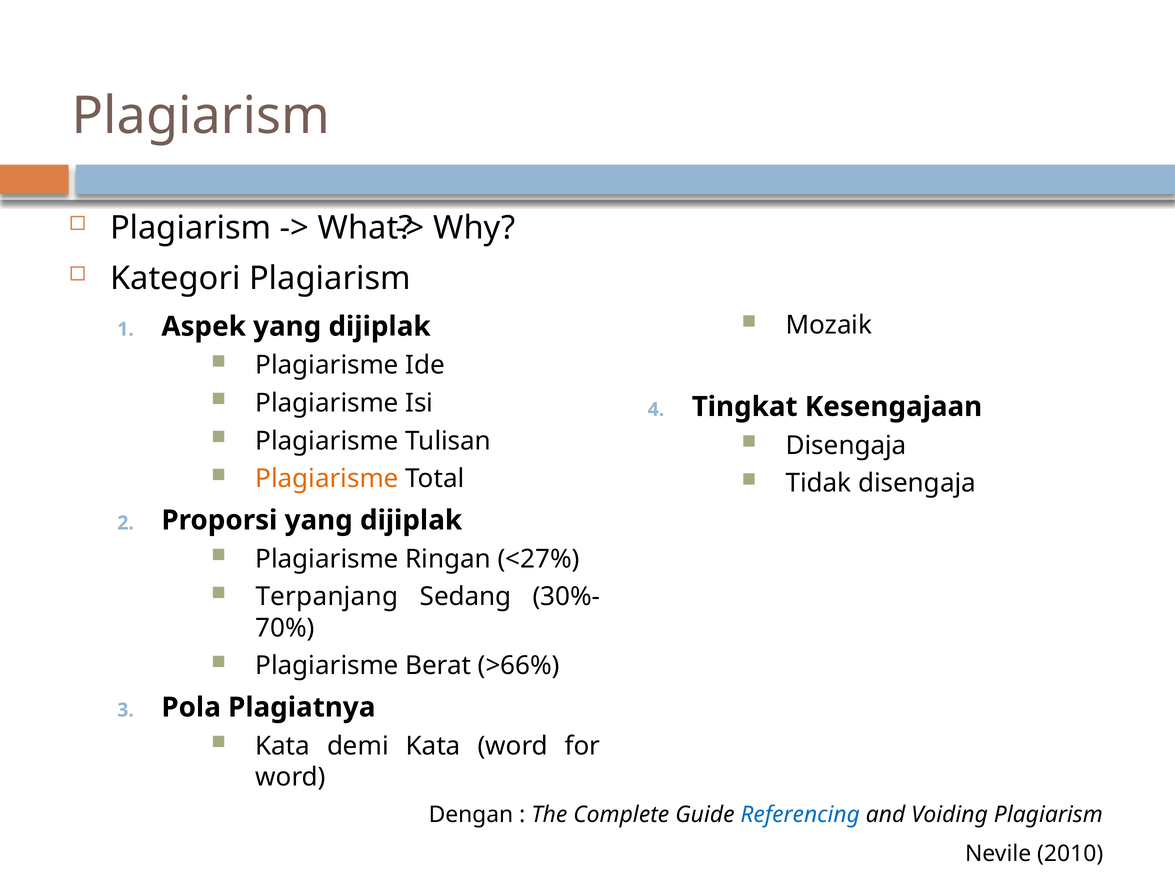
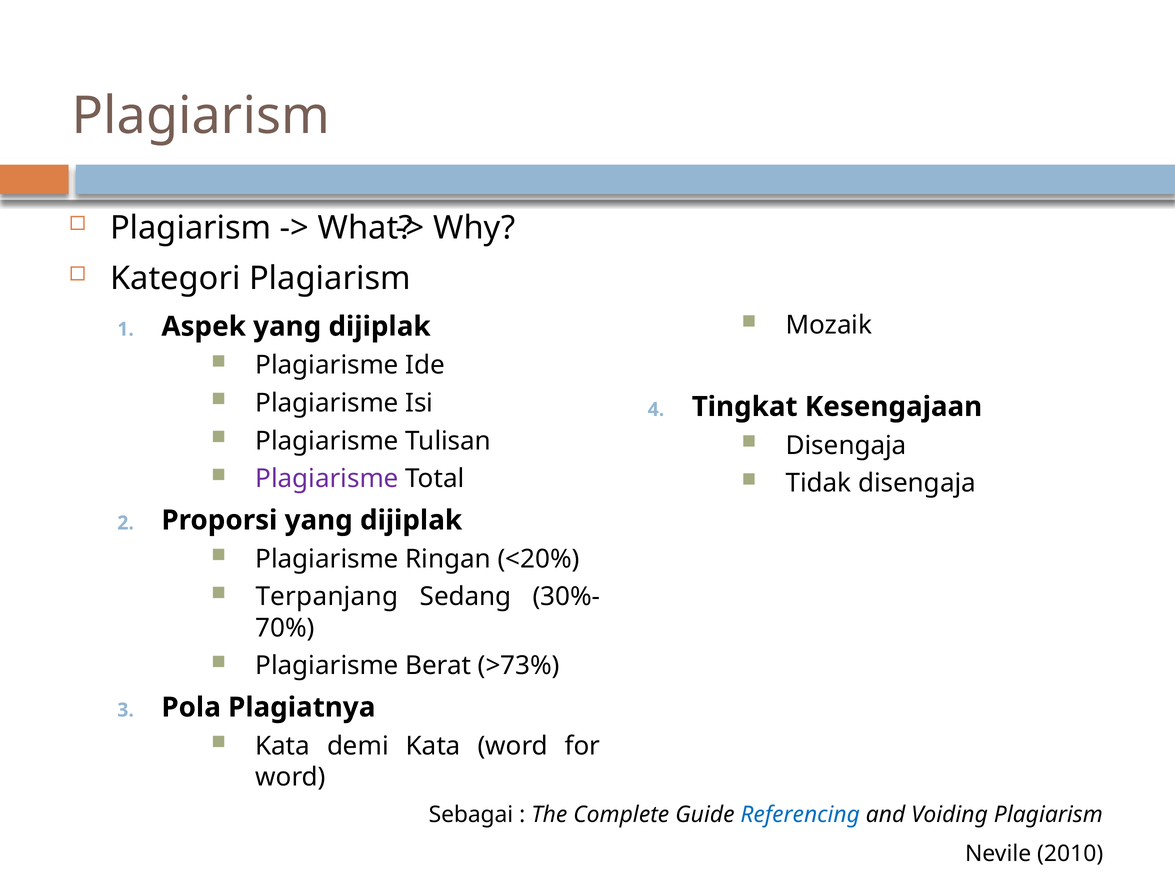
Plagiarisme at (327, 478) colour: orange -> purple
<27%: <27% -> <20%
>66%: >66% -> >73%
Dengan: Dengan -> Sebagai
